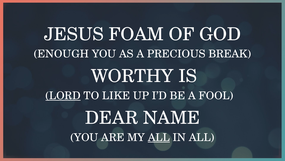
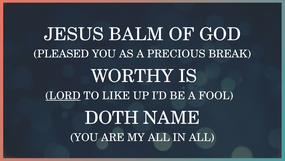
FOAM: FOAM -> BALM
ENOUGH: ENOUGH -> PLEASED
DEAR: DEAR -> DOTH
ALL at (159, 137) underline: present -> none
